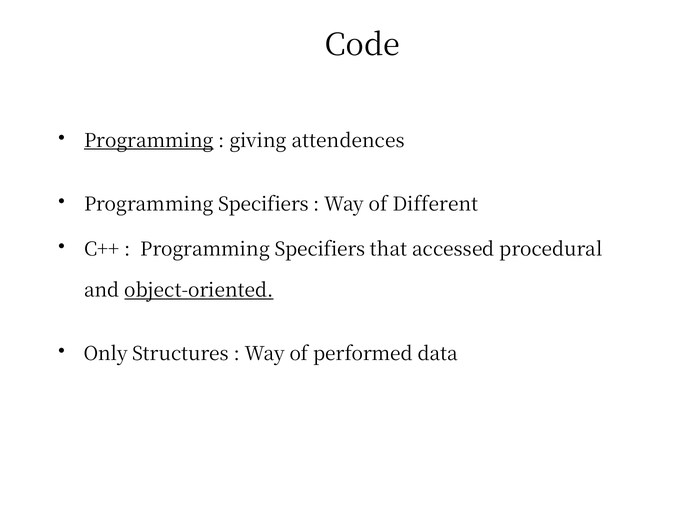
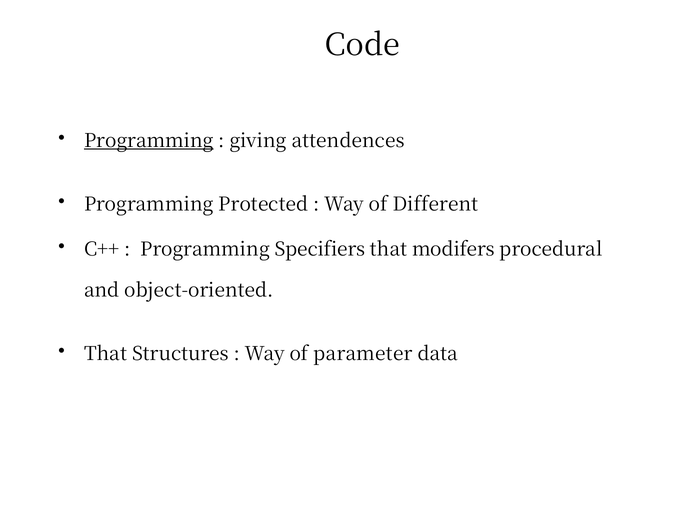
Specifiers at (263, 204): Specifiers -> Protected
accessed: accessed -> modifers
object-oriented underline: present -> none
Only at (106, 354): Only -> That
performed: performed -> parameter
